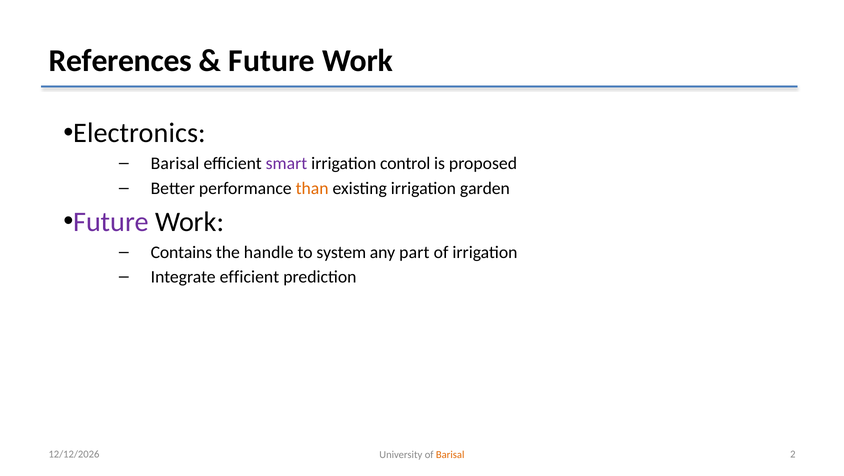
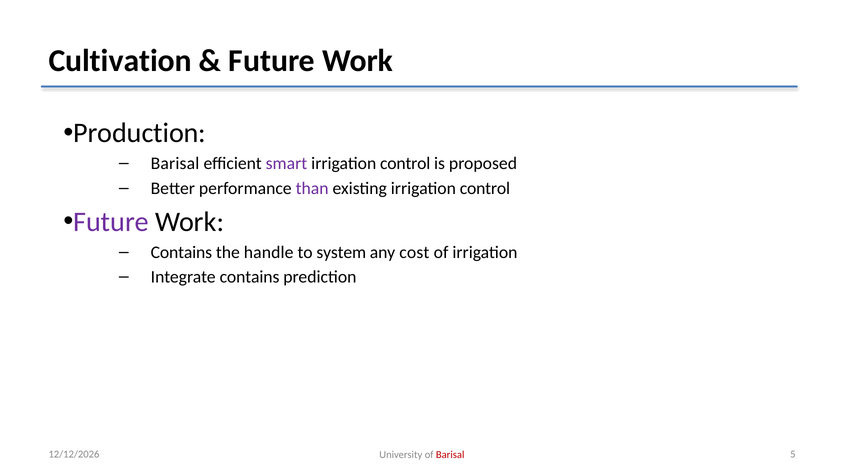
References: References -> Cultivation
Electronics: Electronics -> Production
than colour: orange -> purple
existing irrigation garden: garden -> control
part: part -> cost
Integrate efficient: efficient -> contains
2: 2 -> 5
Barisal at (450, 455) colour: orange -> red
